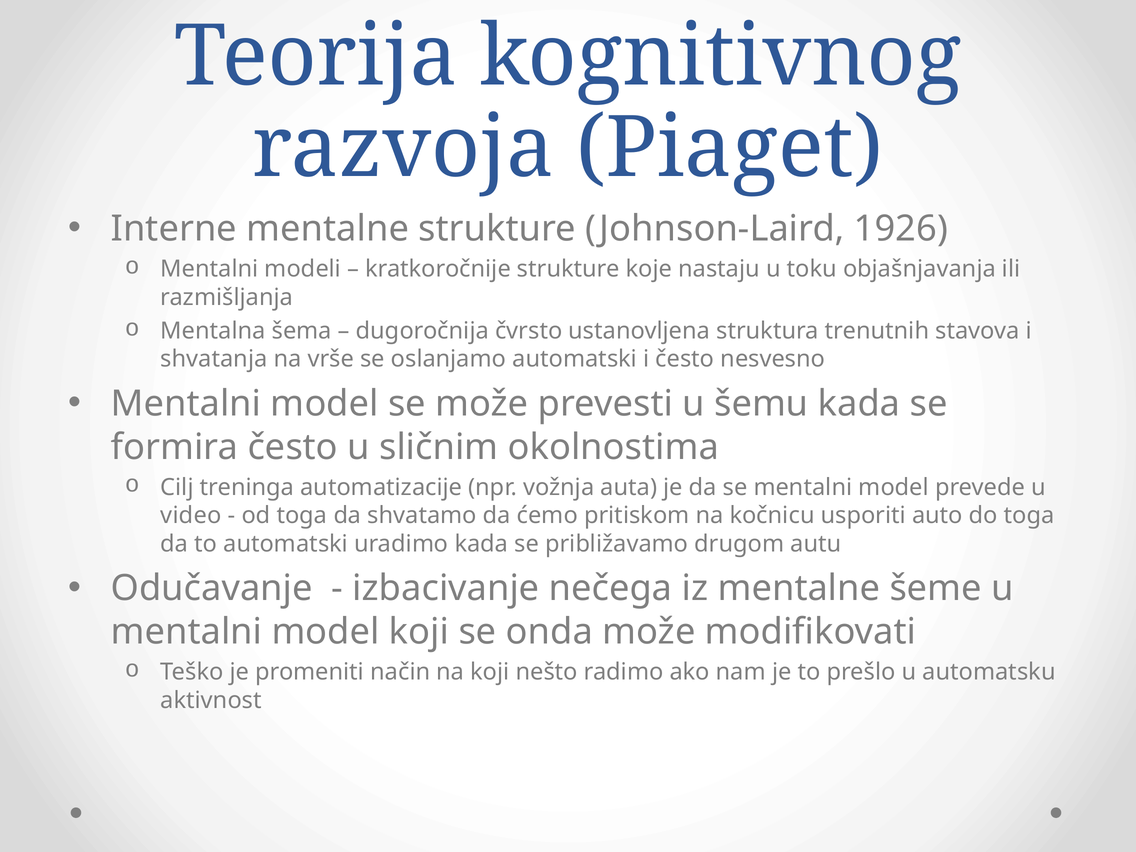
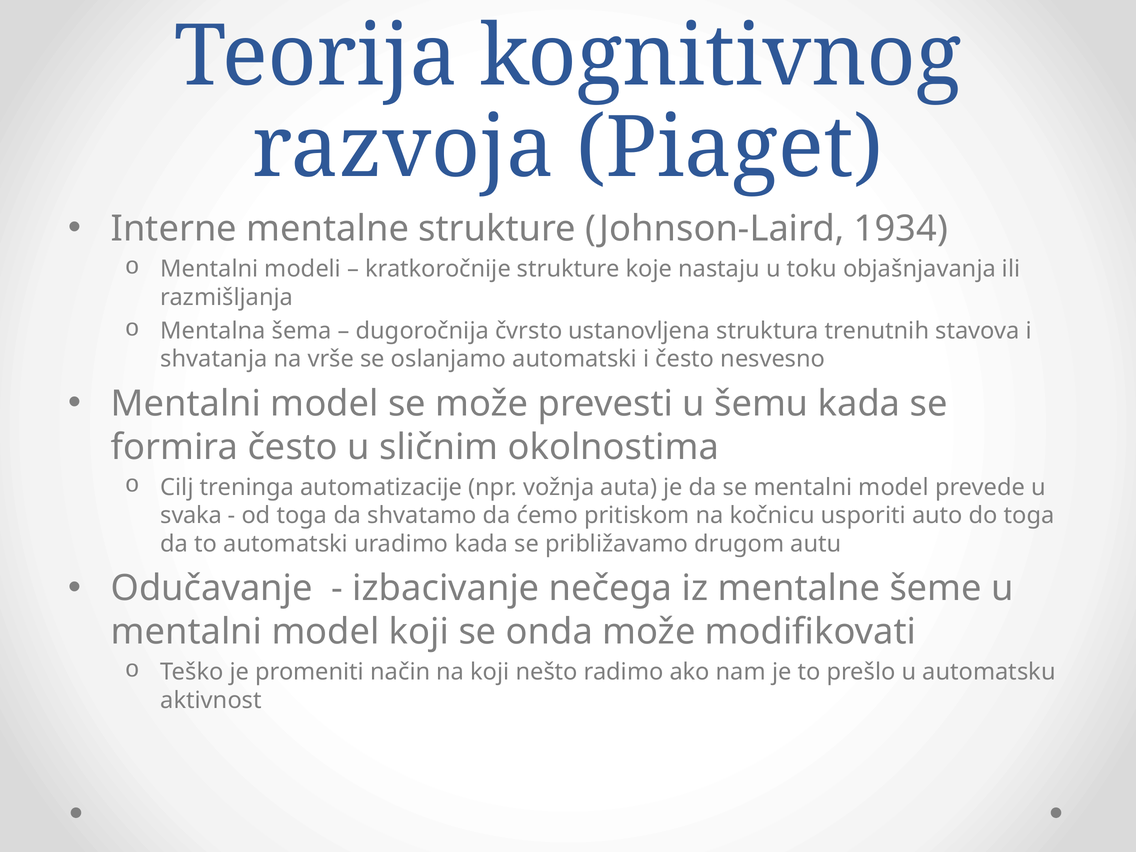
1926: 1926 -> 1934
video: video -> svaka
